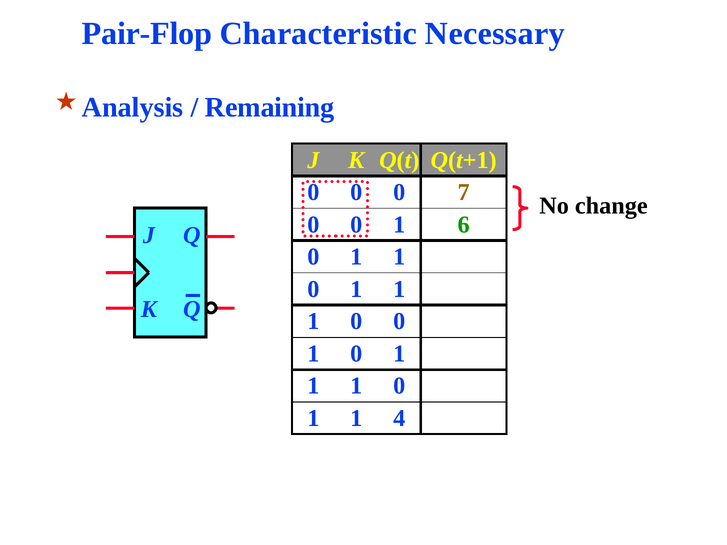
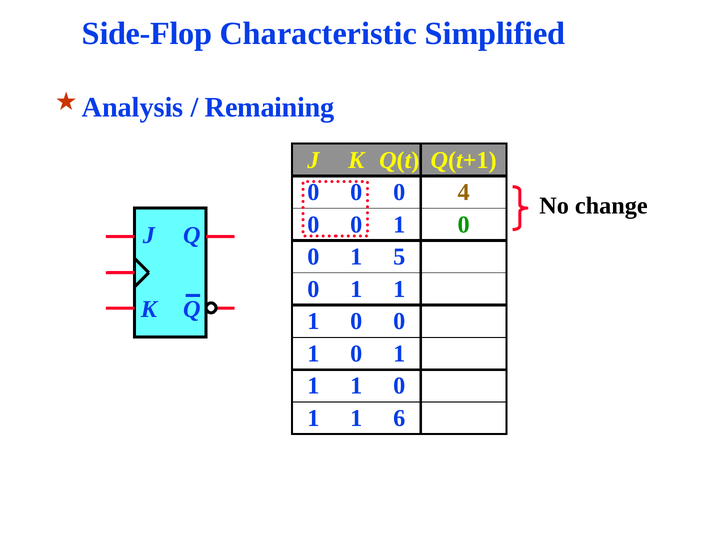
Pair-Flop: Pair-Flop -> Side-Flop
Necessary: Necessary -> Simplified
7: 7 -> 4
6 at (464, 225): 6 -> 0
1 at (399, 257): 1 -> 5
4: 4 -> 6
